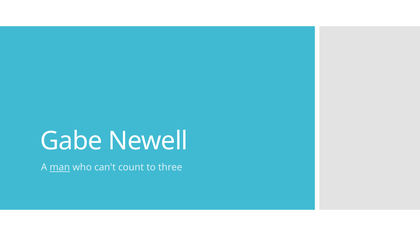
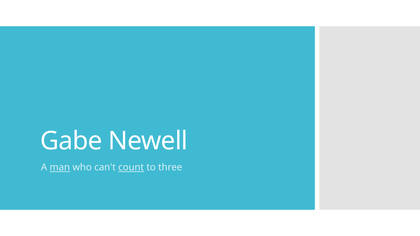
count underline: none -> present
